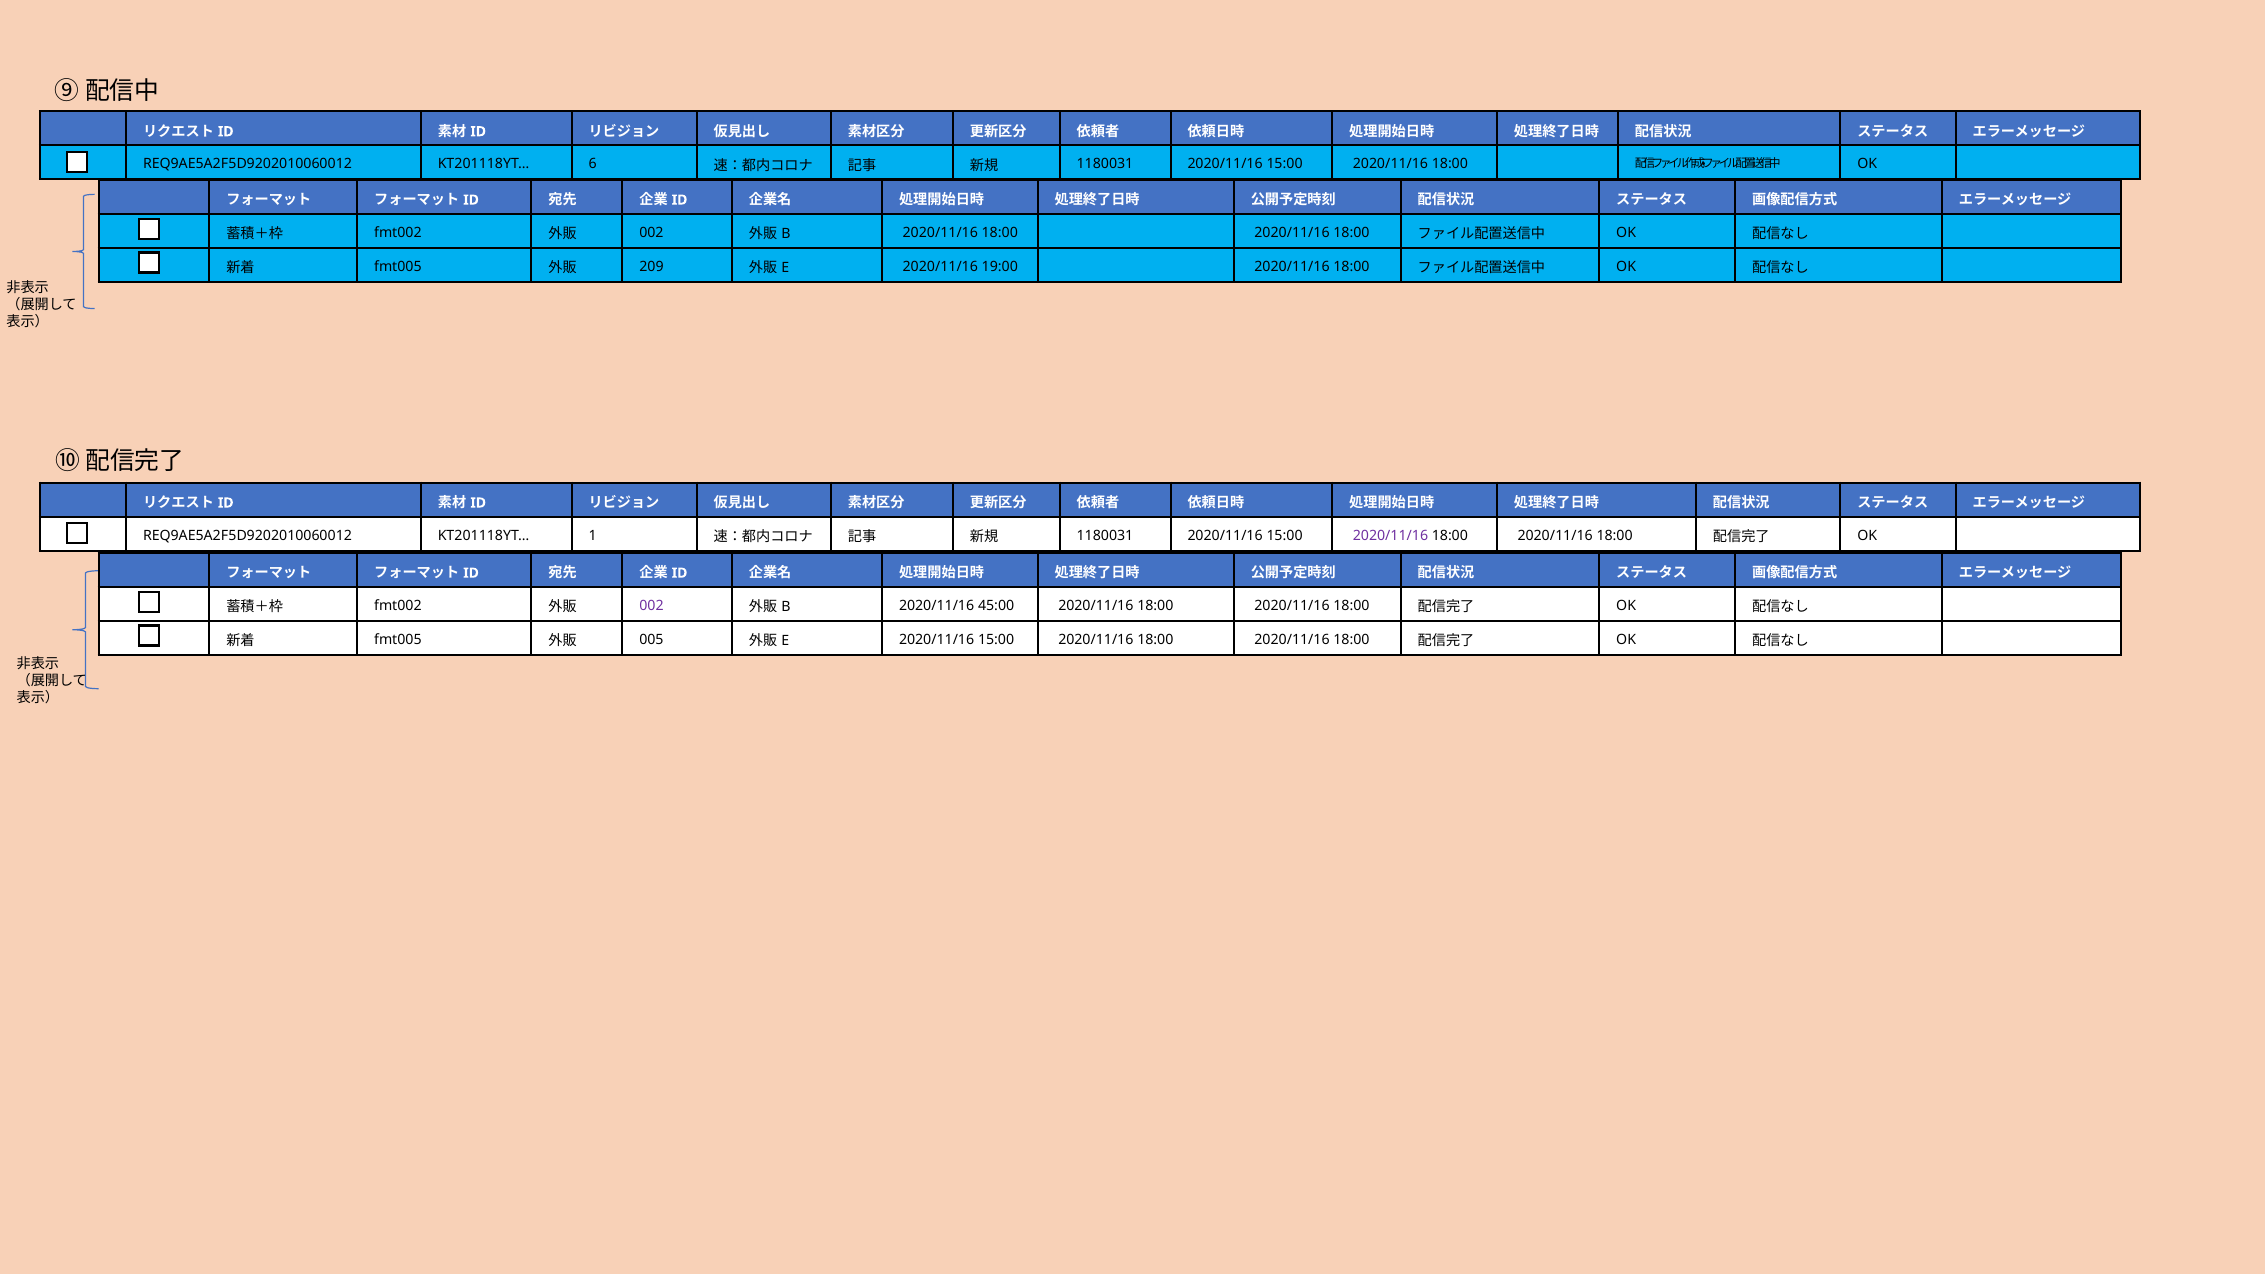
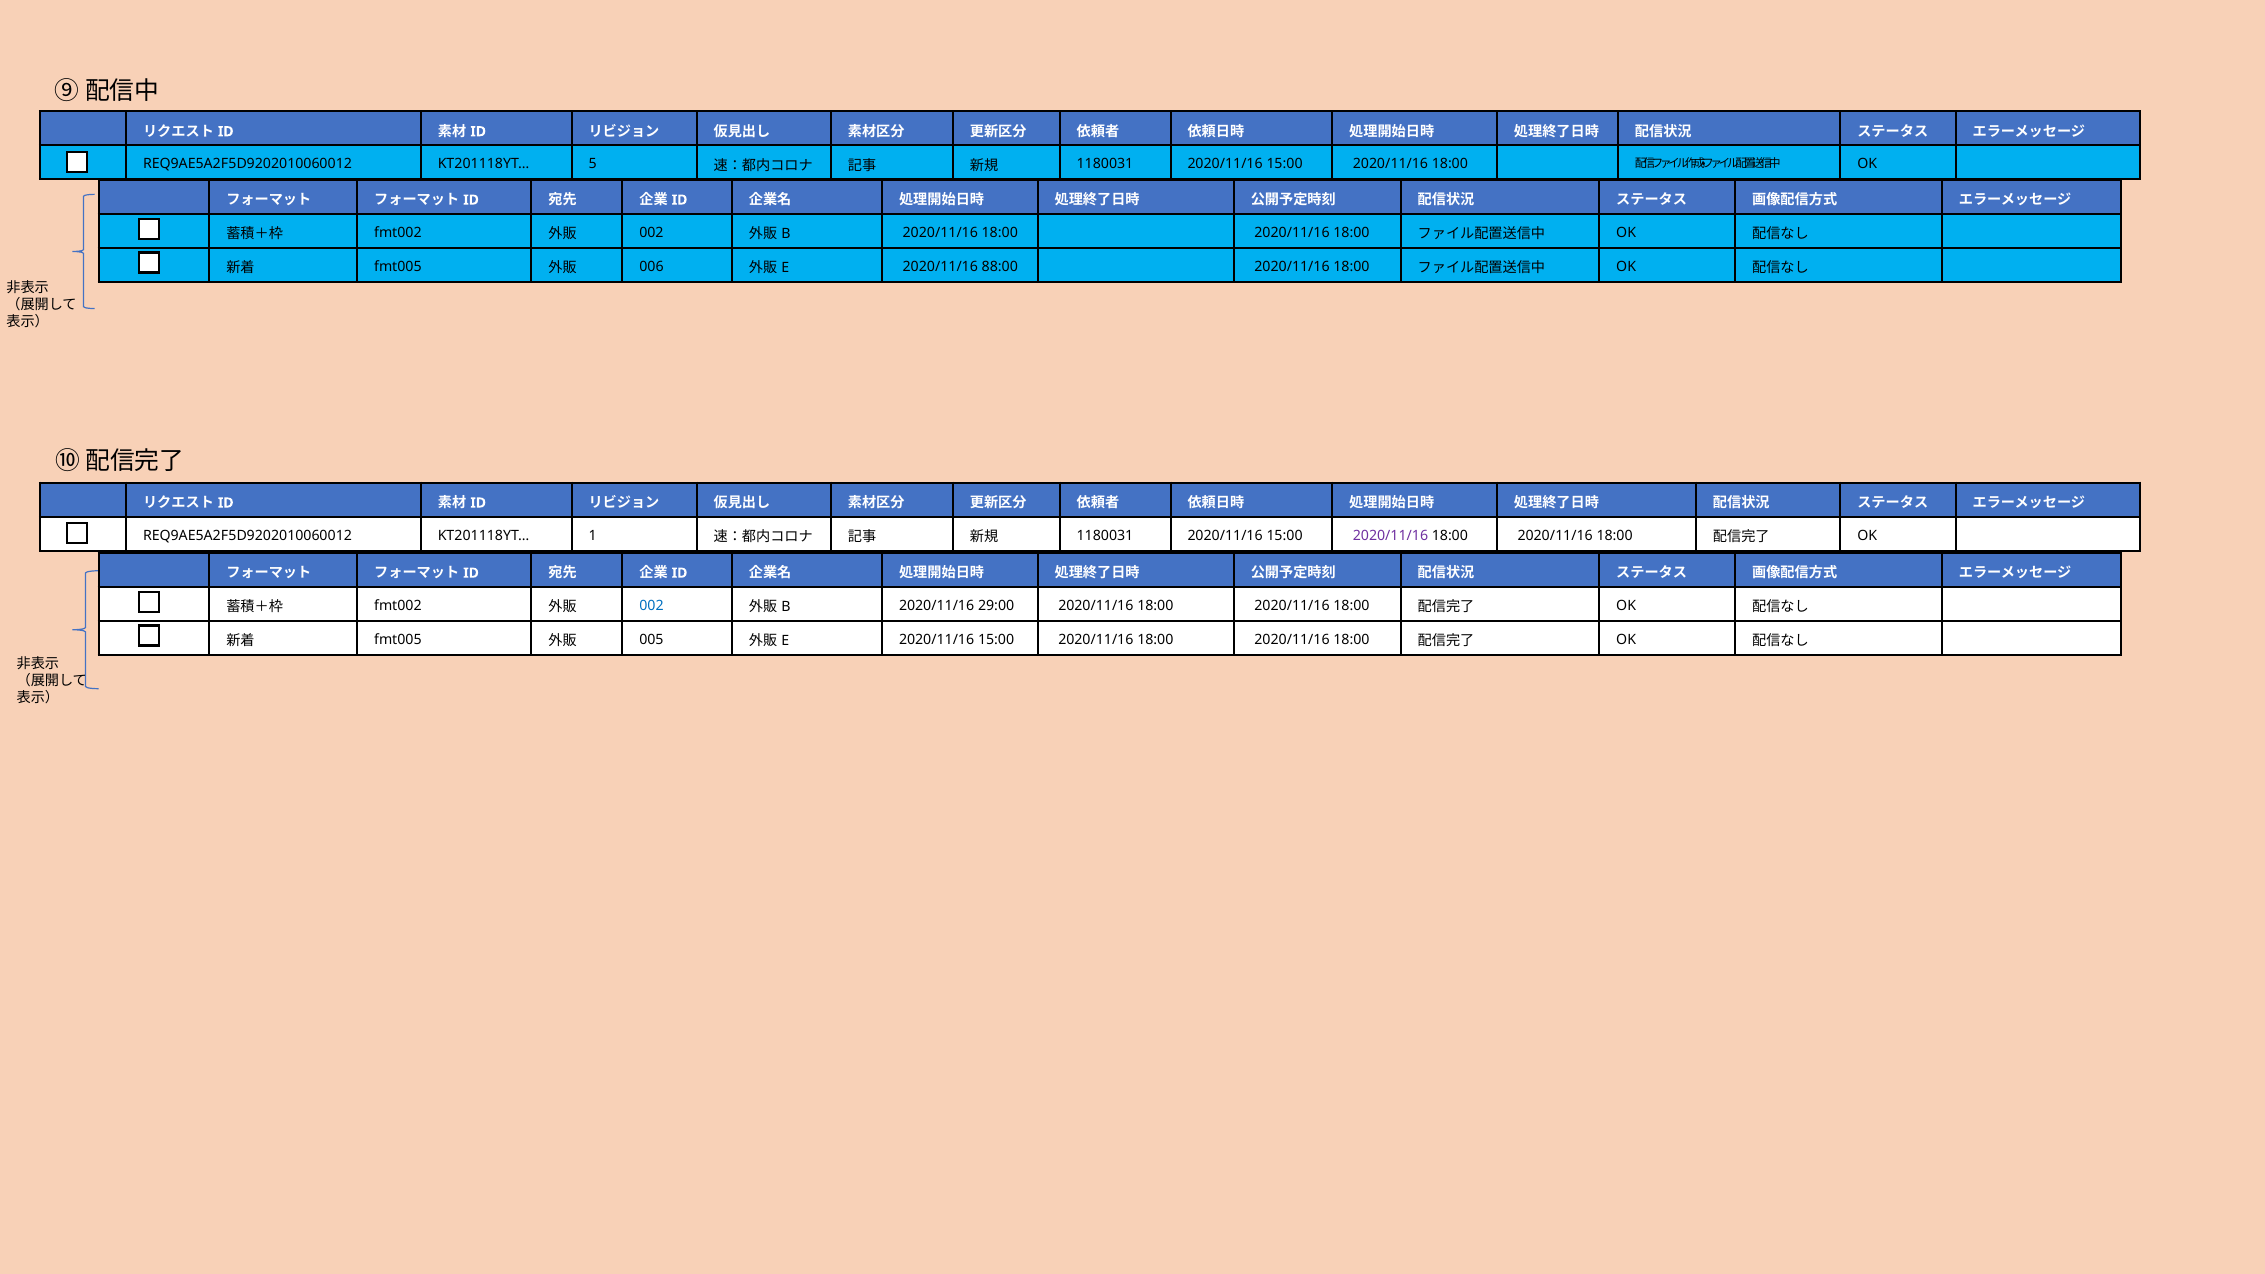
6: 6 -> 5
209: 209 -> 006
19:00: 19:00 -> 88:00
002 at (651, 606) colour: purple -> blue
45:00: 45:00 -> 29:00
